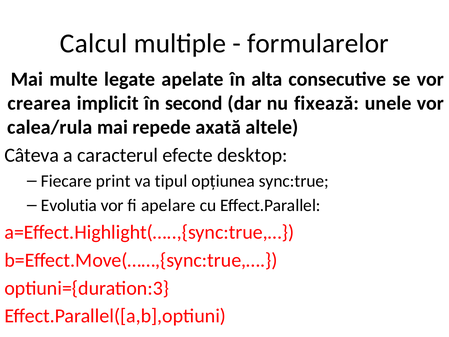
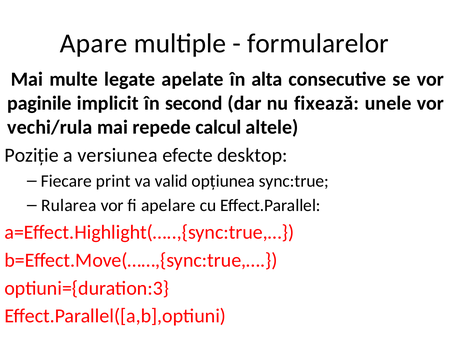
Calcul: Calcul -> Apare
crearea: crearea -> paginile
calea/rula: calea/rula -> vechi/rula
axată: axată -> calcul
Câteva: Câteva -> Poziţie
caracterul: caracterul -> versiunea
tipul: tipul -> valid
Evolutia: Evolutia -> Rularea
